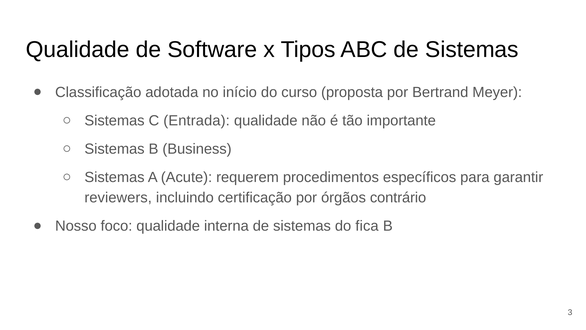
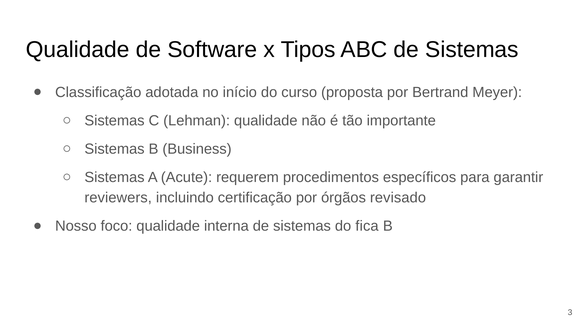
Entrada: Entrada -> Lehman
contrário: contrário -> revisado
